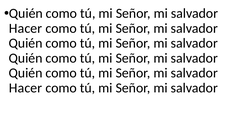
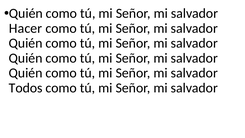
Hacer at (26, 88): Hacer -> Todos
